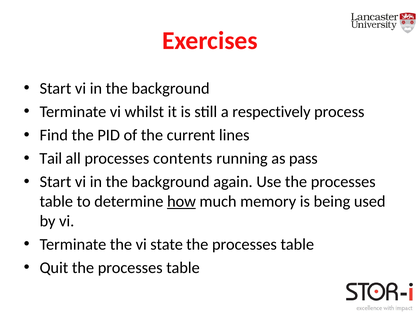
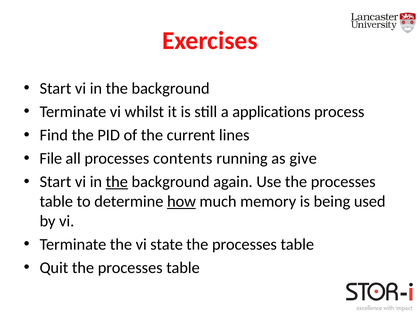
respectively: respectively -> applications
Tail: Tail -> File
pass: pass -> give
the at (117, 182) underline: none -> present
